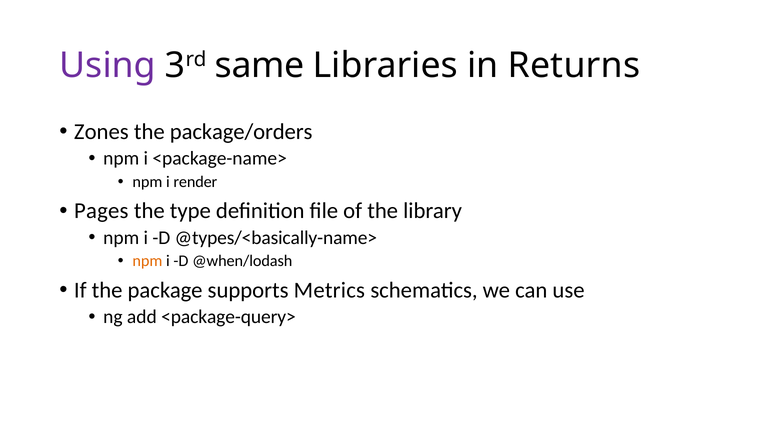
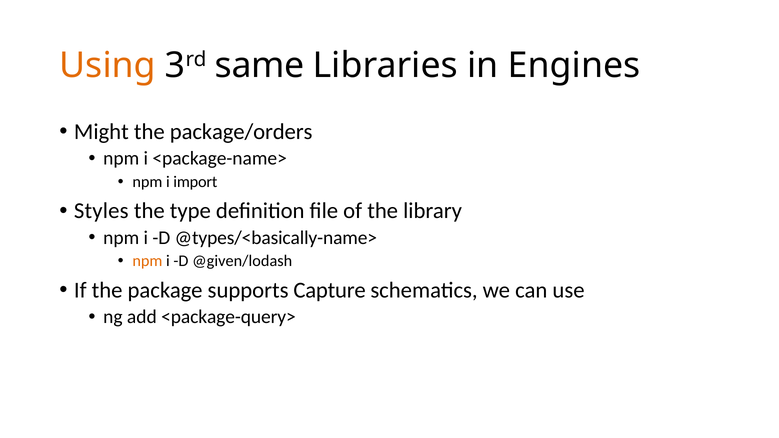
Using colour: purple -> orange
Returns: Returns -> Engines
Zones: Zones -> Might
render: render -> import
Pages: Pages -> Styles
@when/lodash: @when/lodash -> @given/lodash
Metrics: Metrics -> Capture
